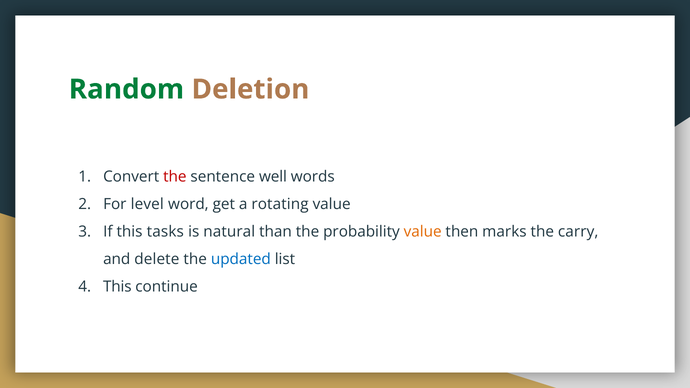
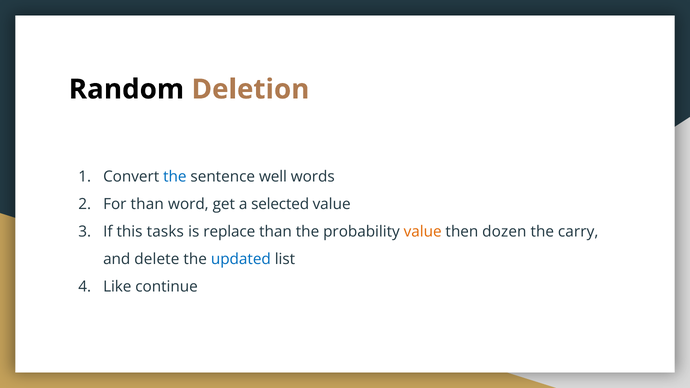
Random colour: green -> black
the at (175, 177) colour: red -> blue
For level: level -> than
rotating: rotating -> selected
natural: natural -> replace
marks: marks -> dozen
This at (117, 287): This -> Like
